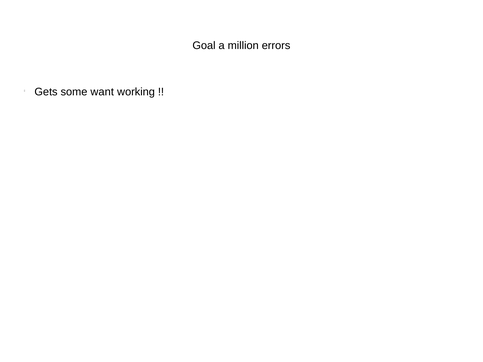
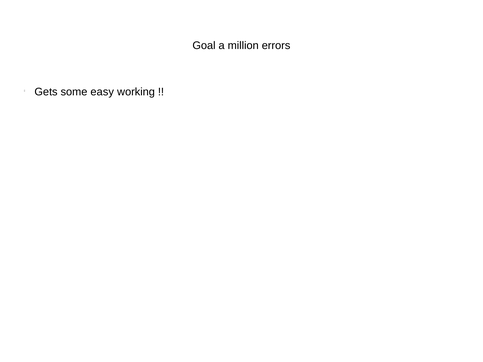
want: want -> easy
